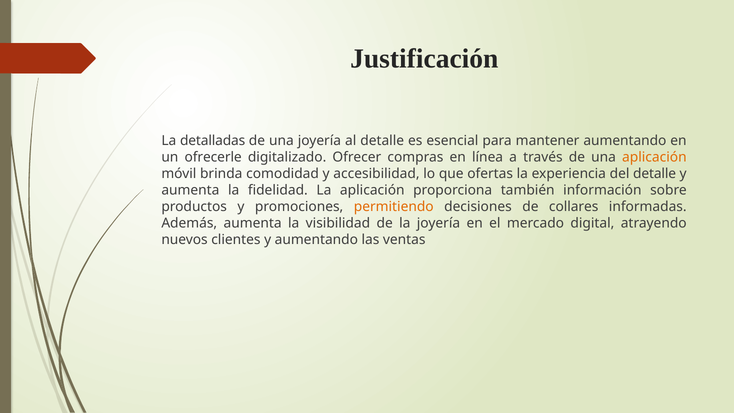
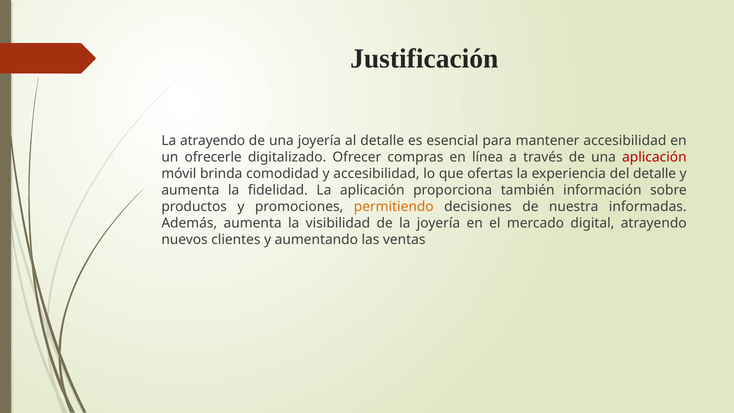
La detalladas: detalladas -> atrayendo
mantener aumentando: aumentando -> accesibilidad
aplicación at (654, 157) colour: orange -> red
collares: collares -> nuestra
